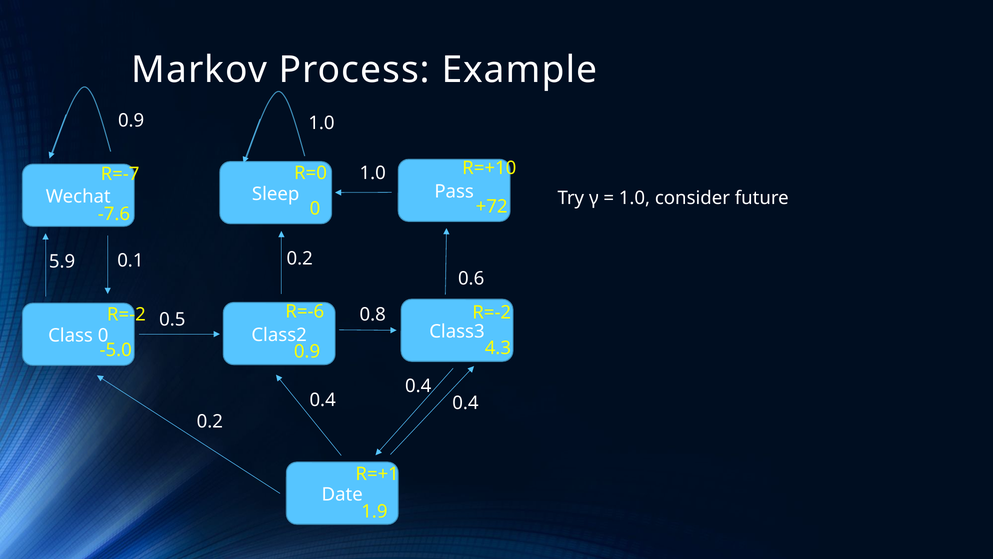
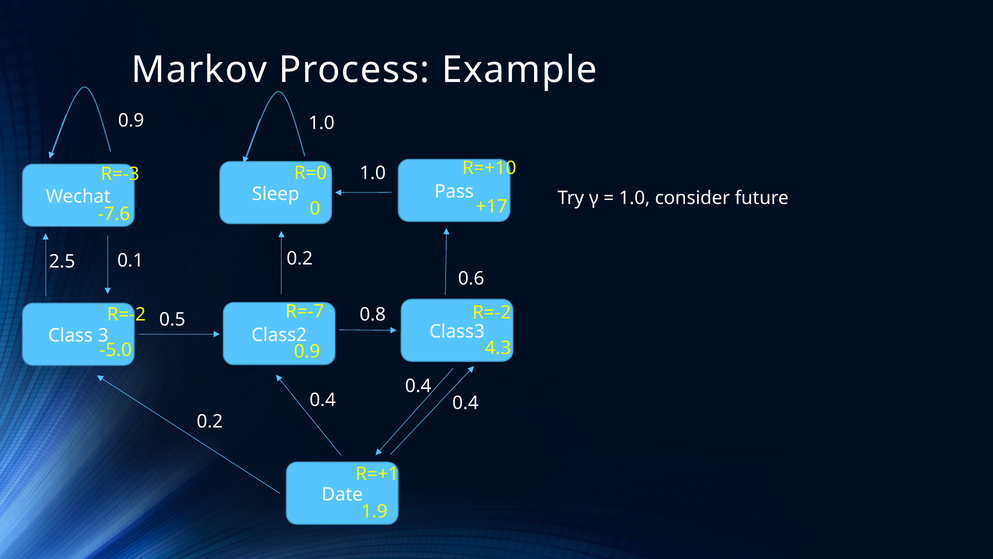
R=-7: R=-7 -> R=-3
+72: +72 -> +17
5.9: 5.9 -> 2.5
R=-6: R=-6 -> R=-7
Class 0: 0 -> 3
